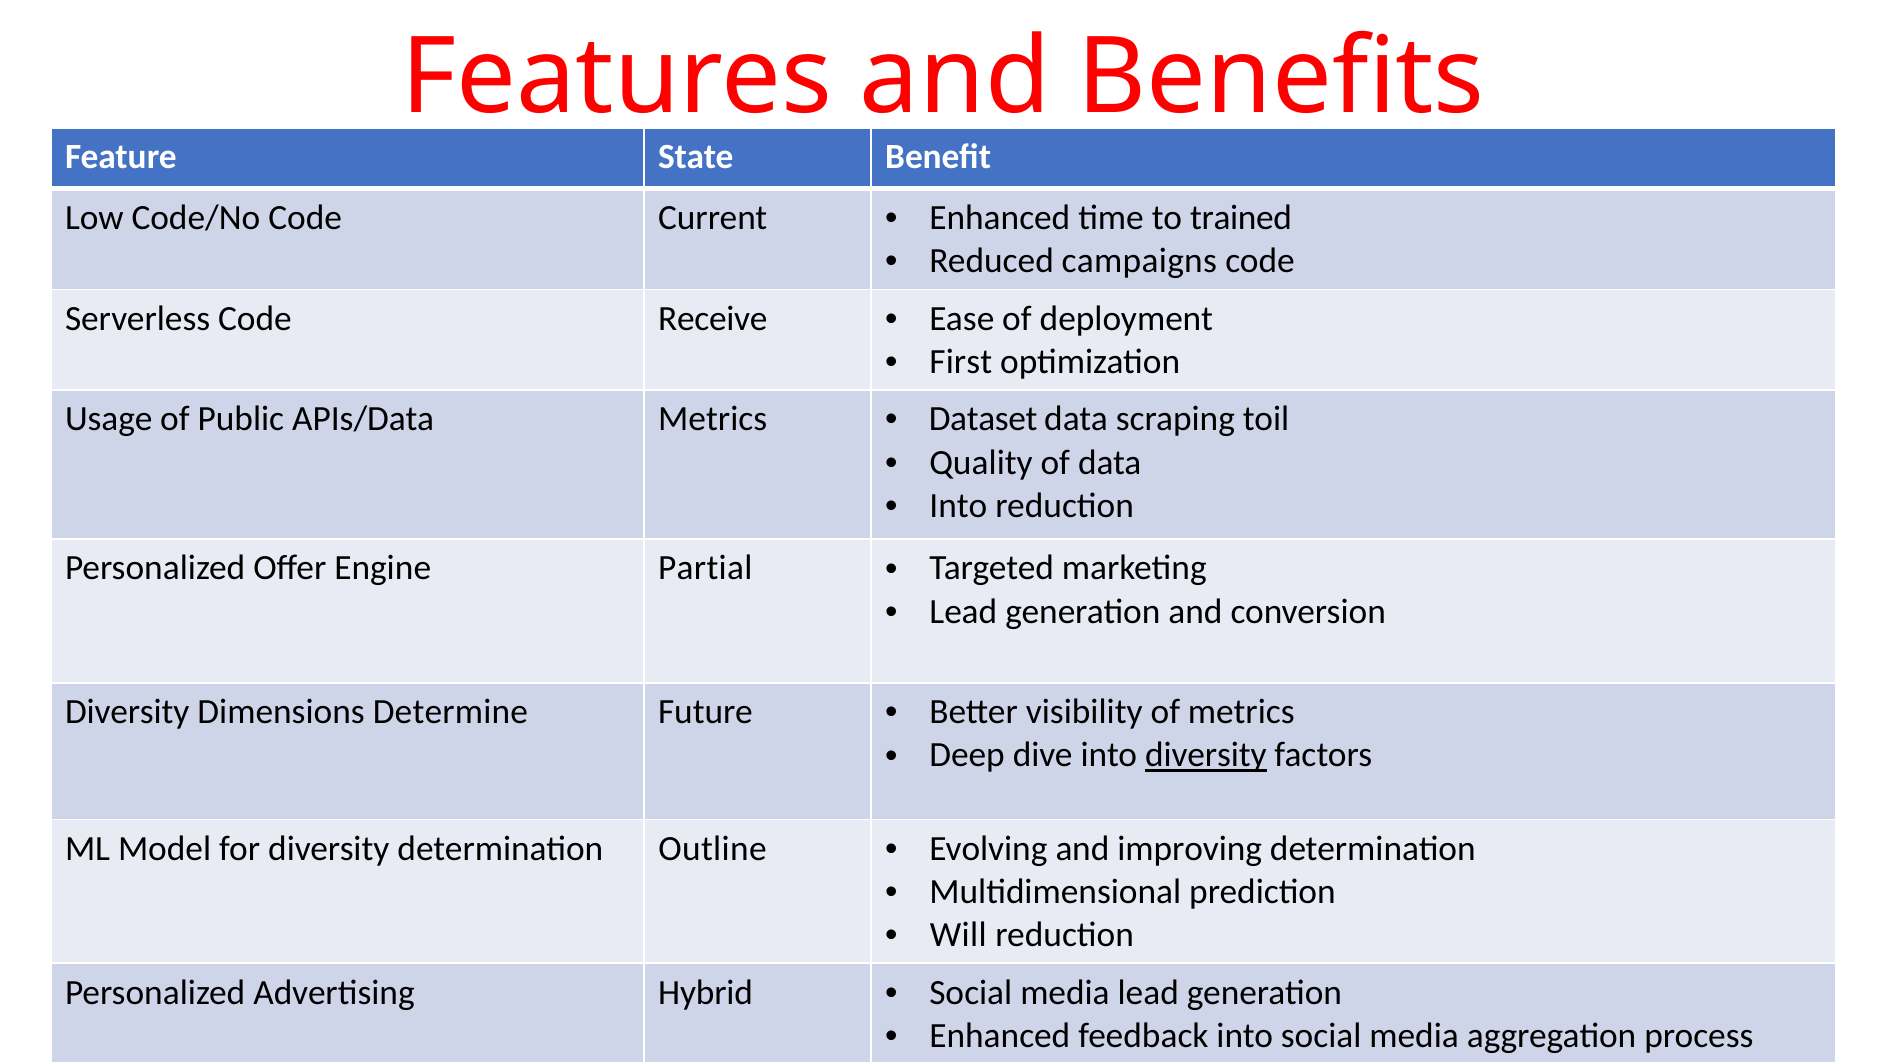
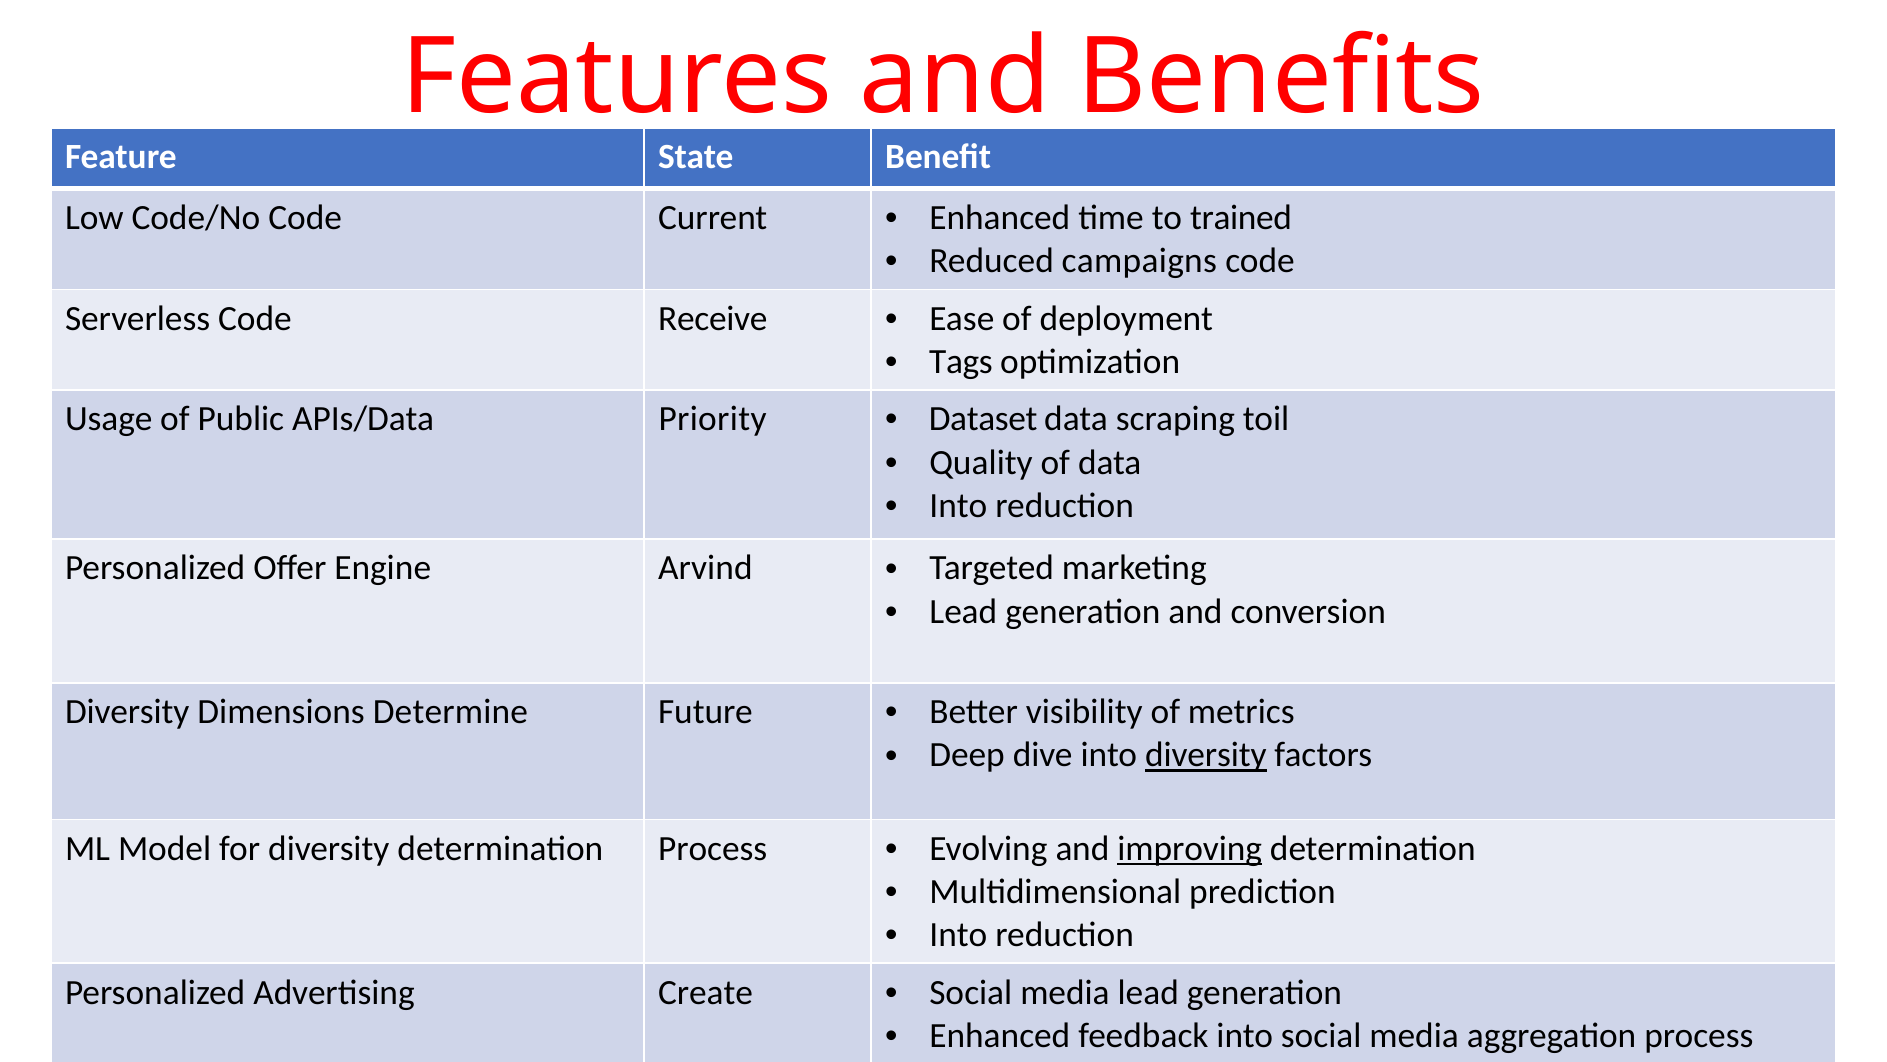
First: First -> Tags
APIs/Data Metrics: Metrics -> Priority
Partial: Partial -> Arvind
determination Outline: Outline -> Process
improving underline: none -> present
Will at (958, 934): Will -> Into
Hybrid: Hybrid -> Create
